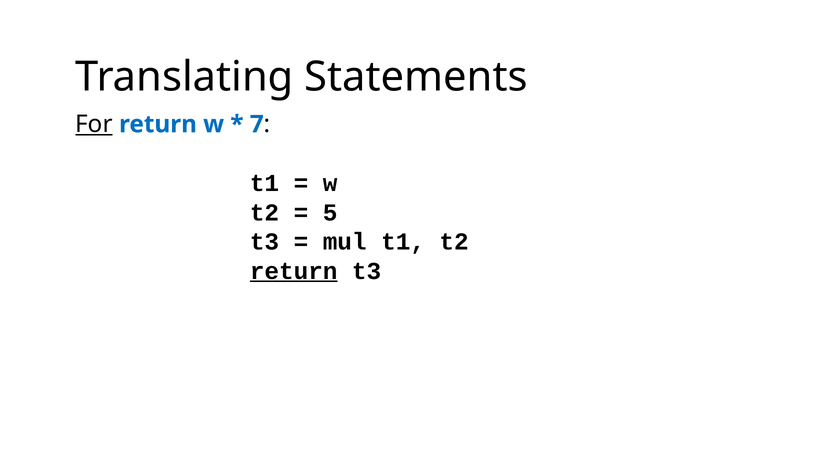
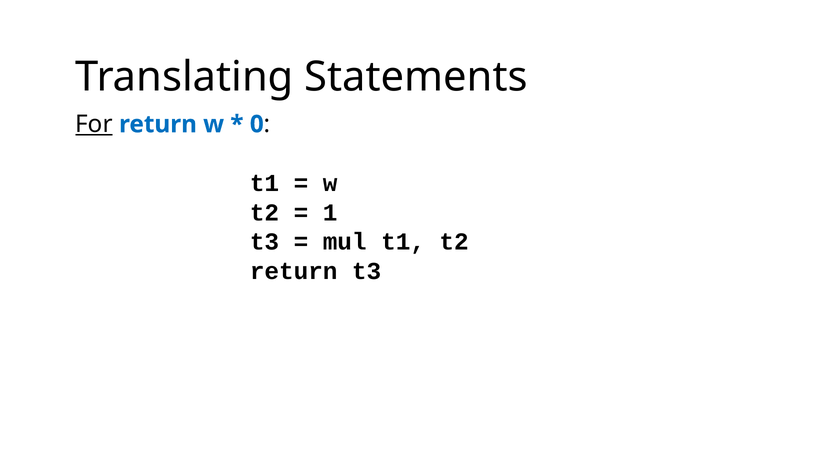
7: 7 -> 0
5: 5 -> 1
return at (294, 271) underline: present -> none
